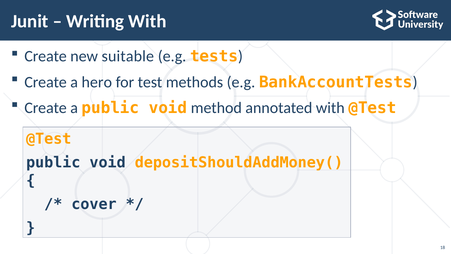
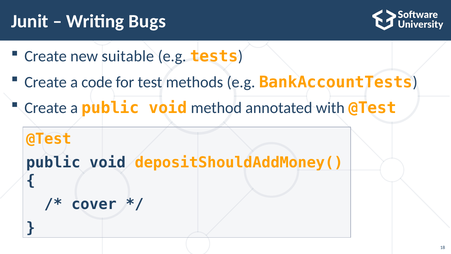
Writing With: With -> Bugs
hero: hero -> code
